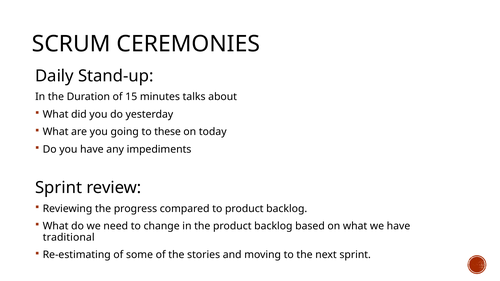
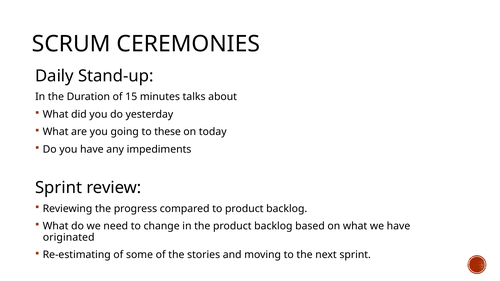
traditional: traditional -> originated
